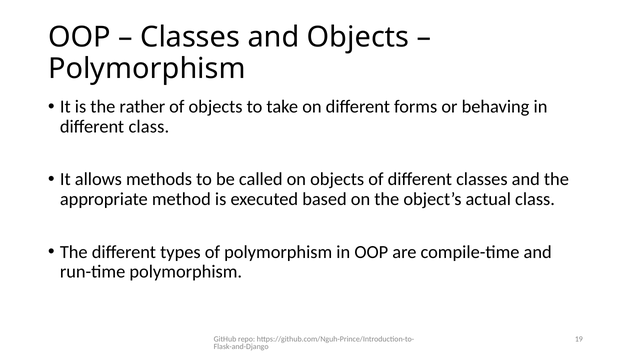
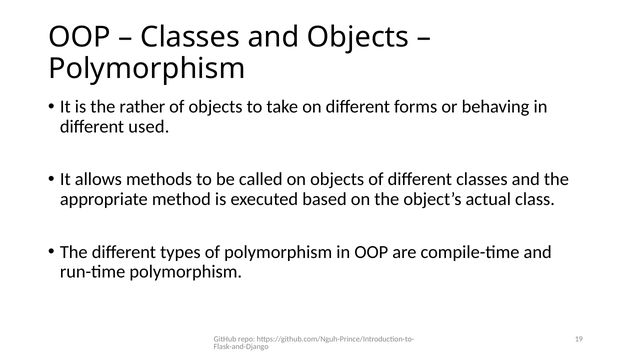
different class: class -> used
